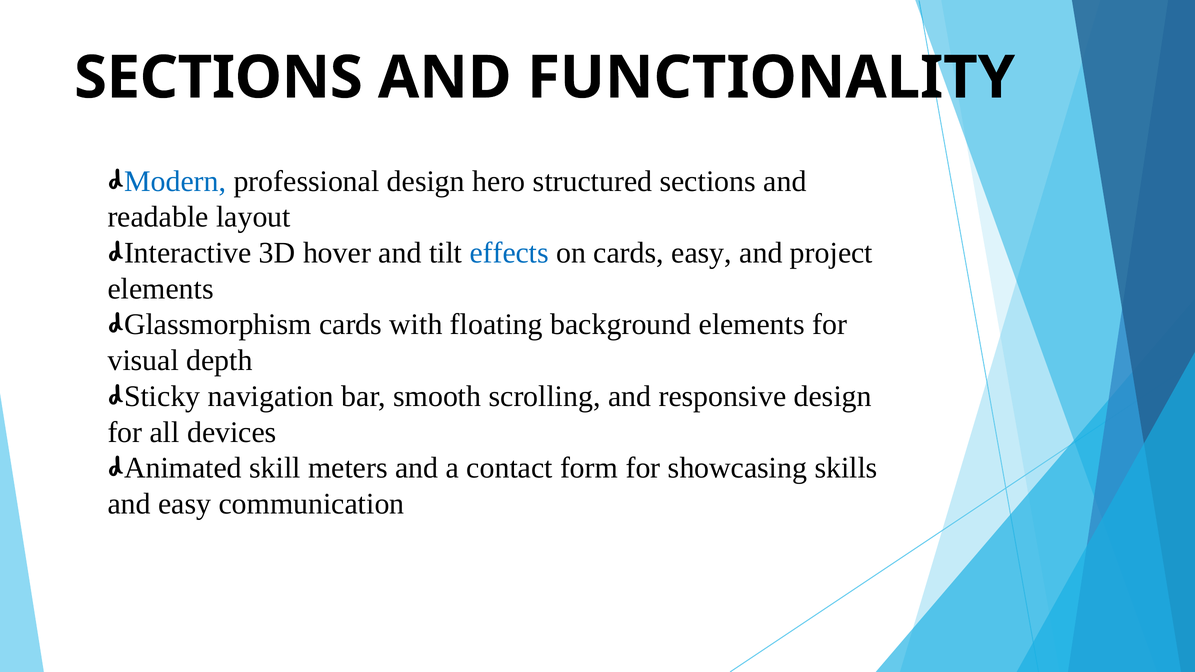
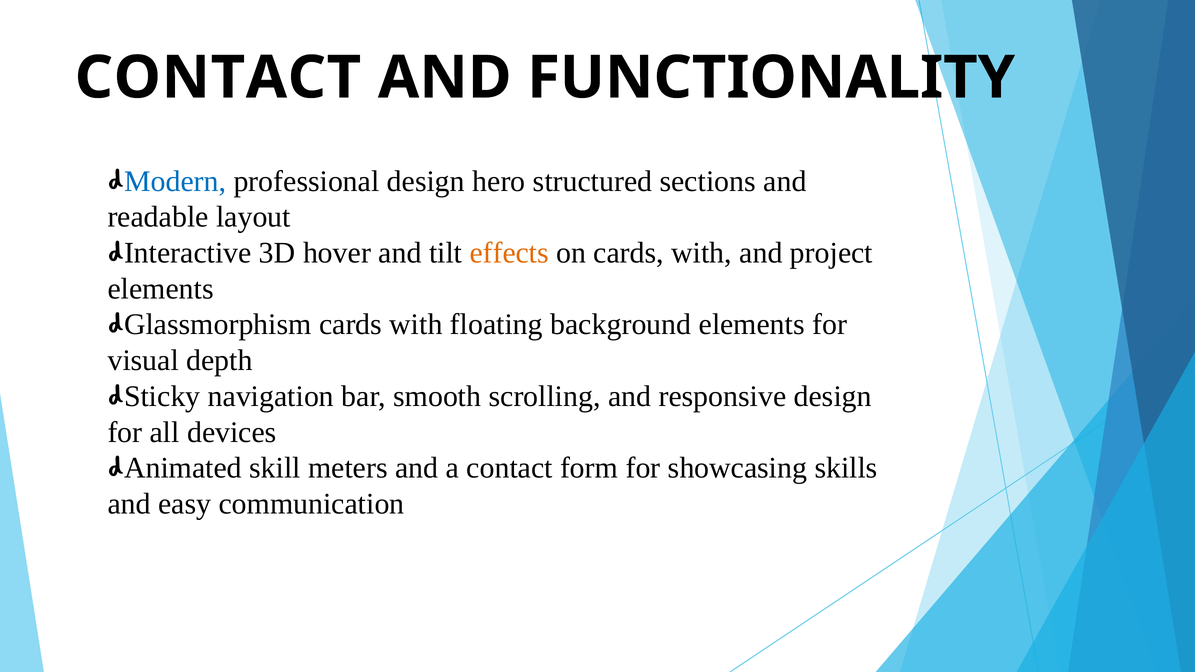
SECTIONS at (218, 78): SECTIONS -> CONTACT
effects colour: blue -> orange
on cards easy: easy -> with
